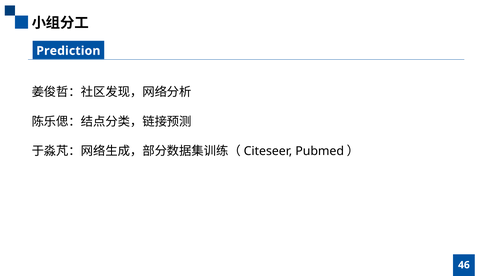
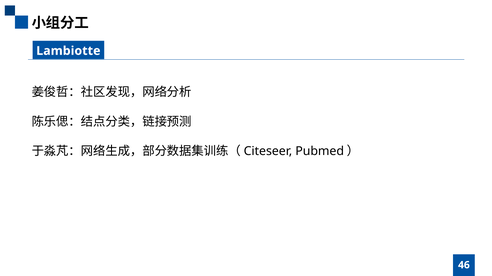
Prediction: Prediction -> Lambiotte
